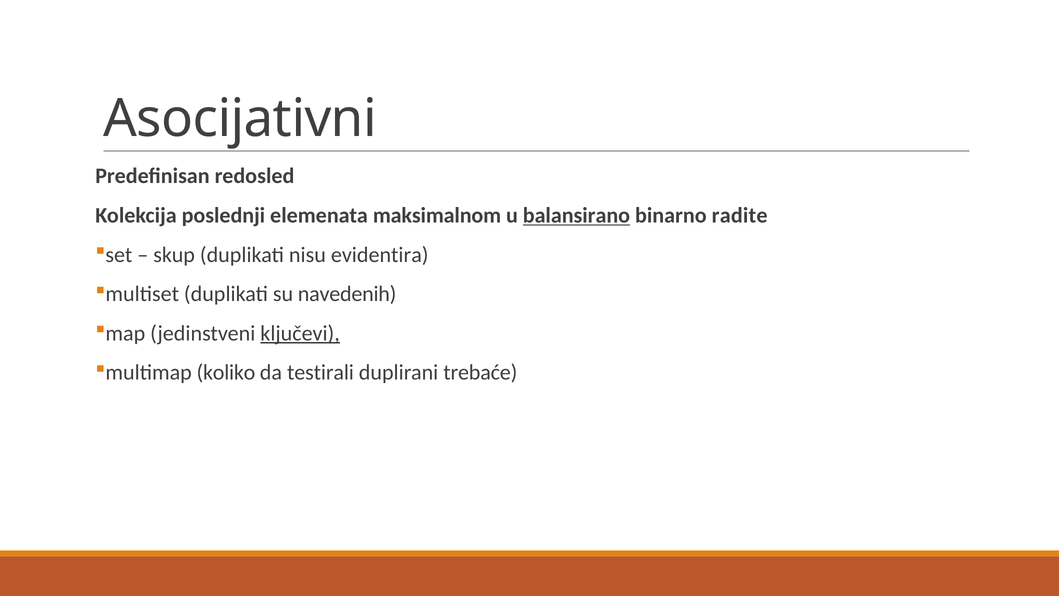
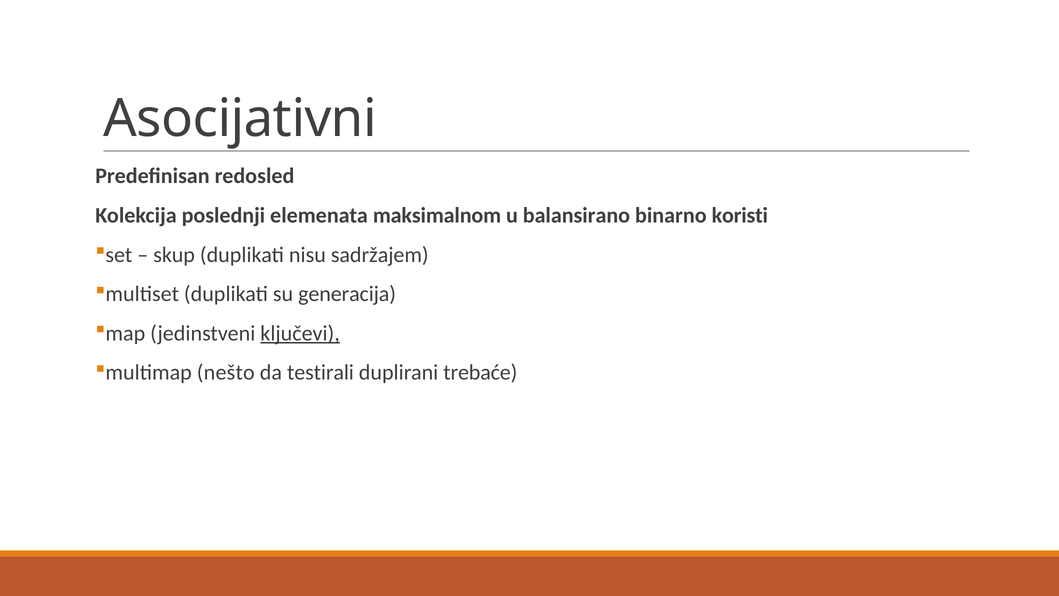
balansirano underline: present -> none
radite: radite -> koristi
evidentira: evidentira -> sadržajem
navedenih: navedenih -> generacija
koliko: koliko -> nešto
